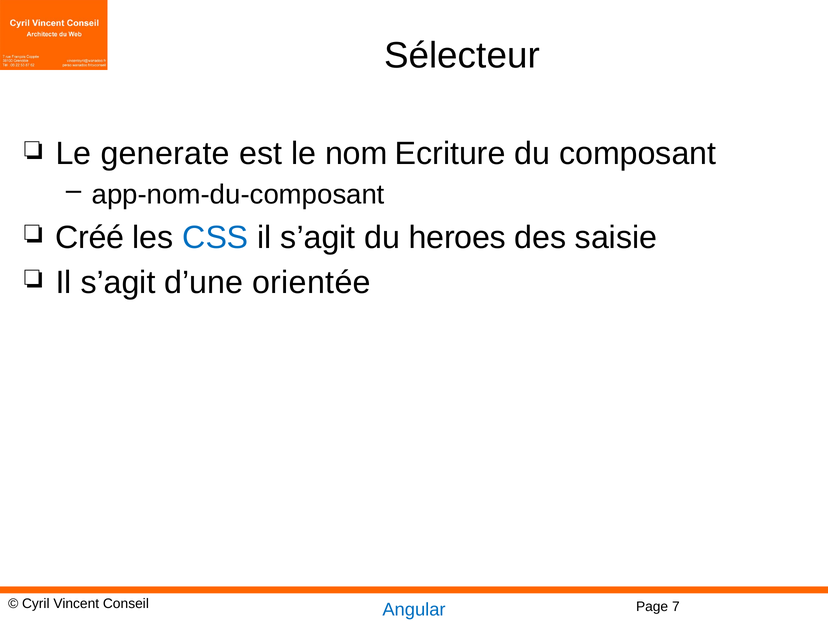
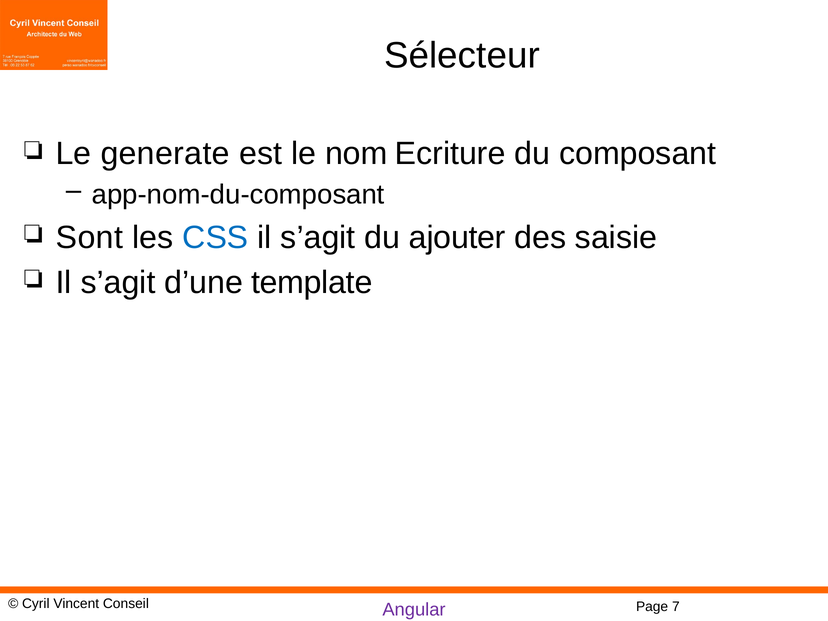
Créé: Créé -> Sont
heroes: heroes -> ajouter
orientée: orientée -> template
Angular colour: blue -> purple
